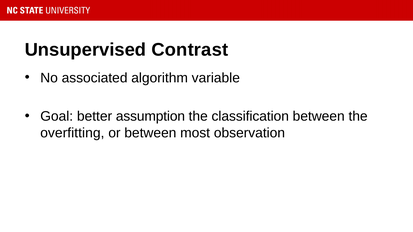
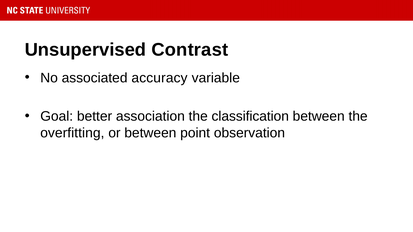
algorithm: algorithm -> accuracy
assumption: assumption -> association
most: most -> point
